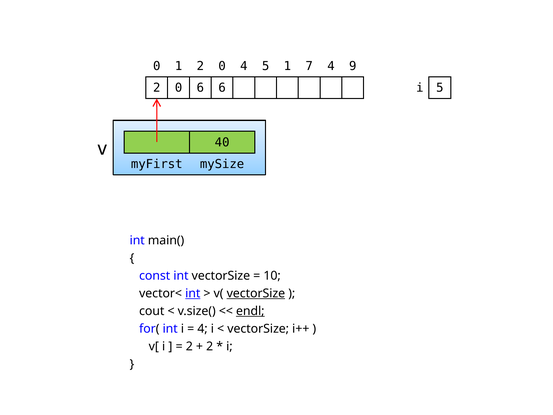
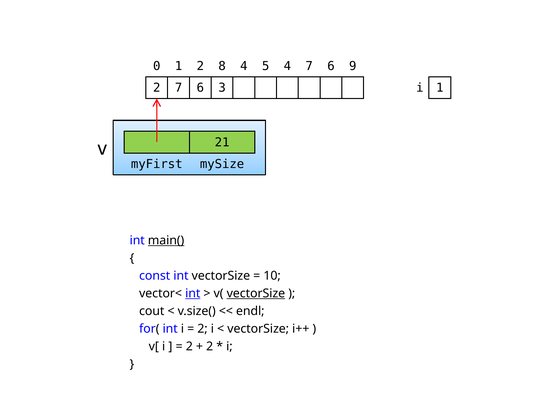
1 2 0: 0 -> 8
5 1: 1 -> 4
4 at (331, 66): 4 -> 6
0 at (179, 88): 0 -> 7
6 6: 6 -> 3
i 5: 5 -> 1
40: 40 -> 21
main( underline: none -> present
endl underline: present -> none
4 at (203, 329): 4 -> 2
